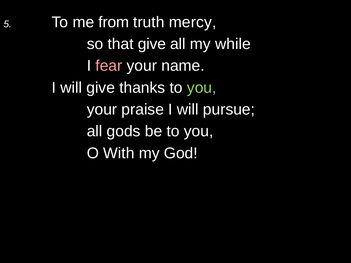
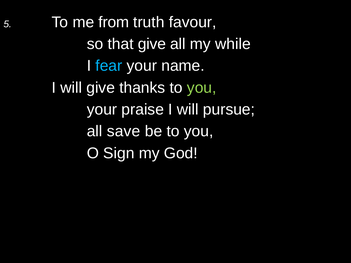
mercy: mercy -> favour
fear colour: pink -> light blue
gods: gods -> save
With: With -> Sign
